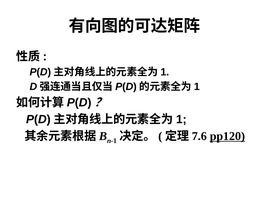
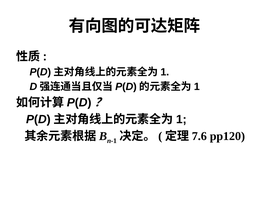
pp120 underline: present -> none
